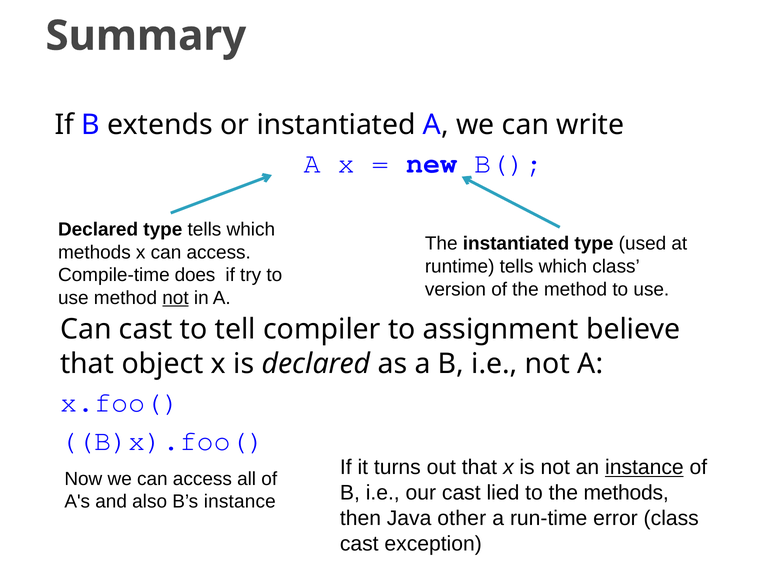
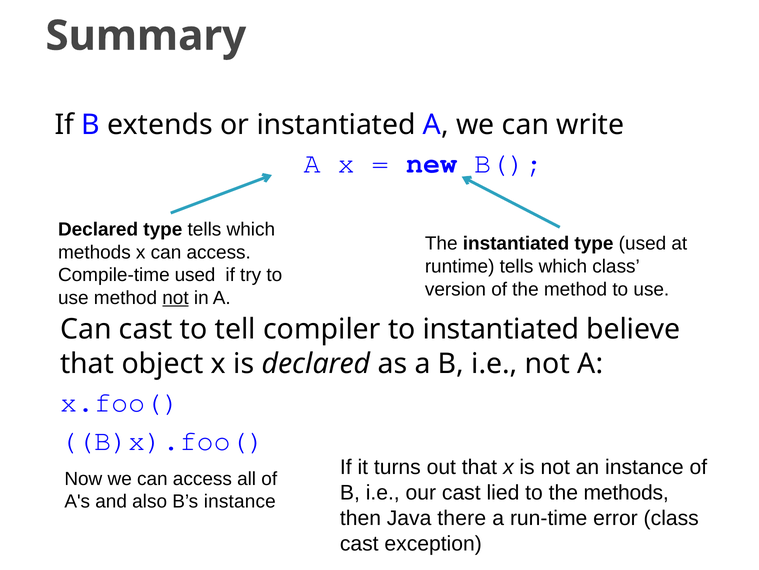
Compile-time does: does -> used
to assignment: assignment -> instantiated
instance at (644, 467) underline: present -> none
other: other -> there
